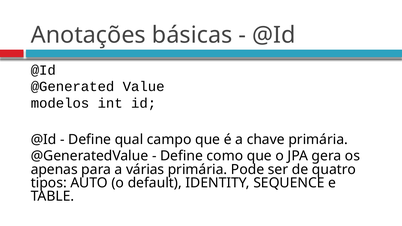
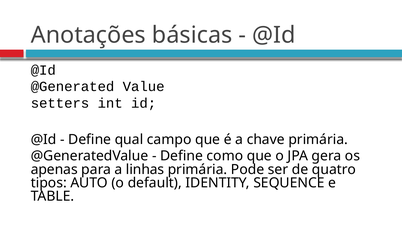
modelos: modelos -> setters
várias: várias -> linhas
